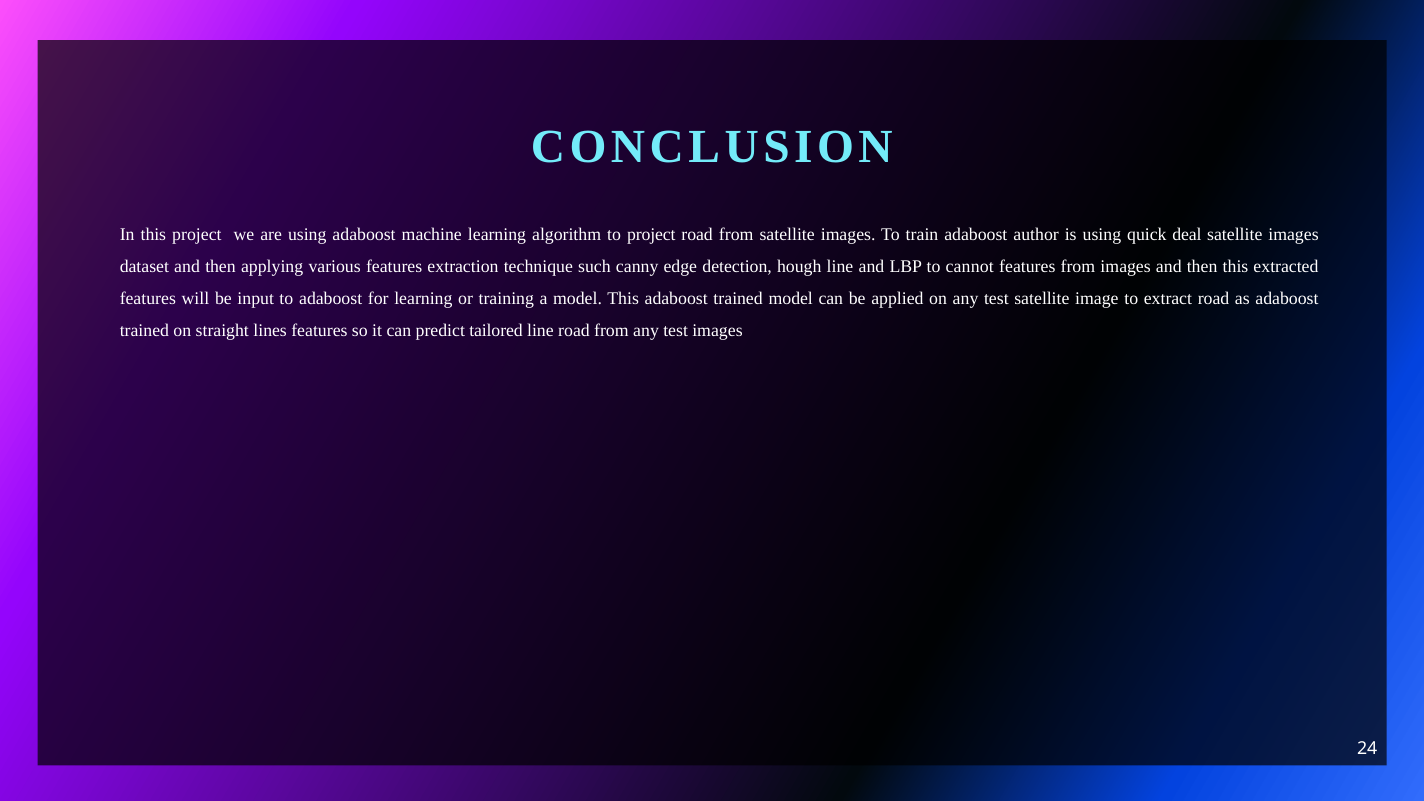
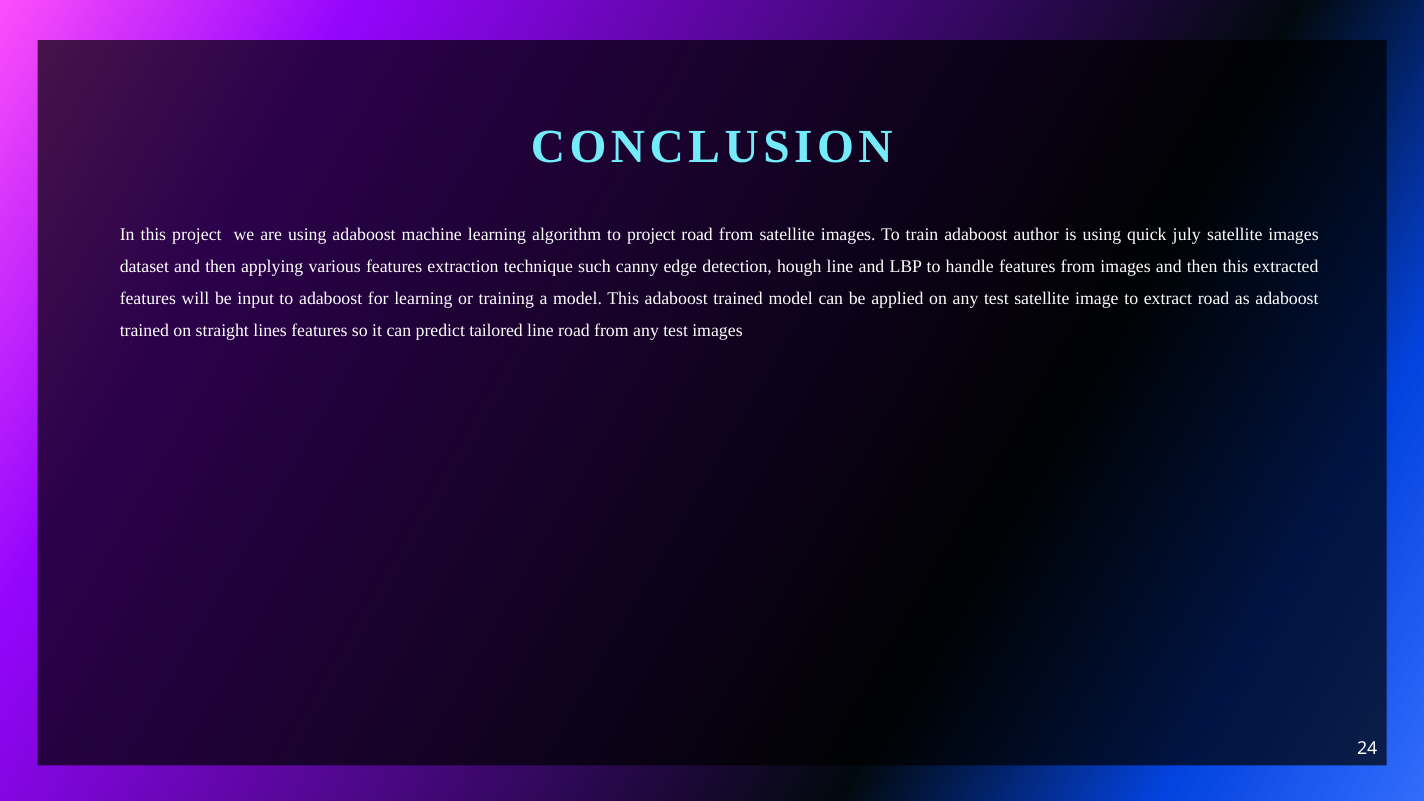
deal: deal -> july
cannot: cannot -> handle
